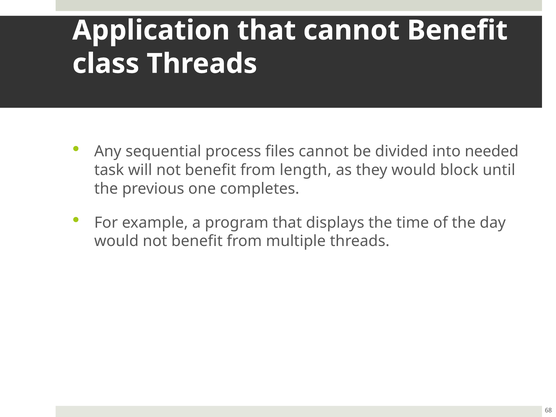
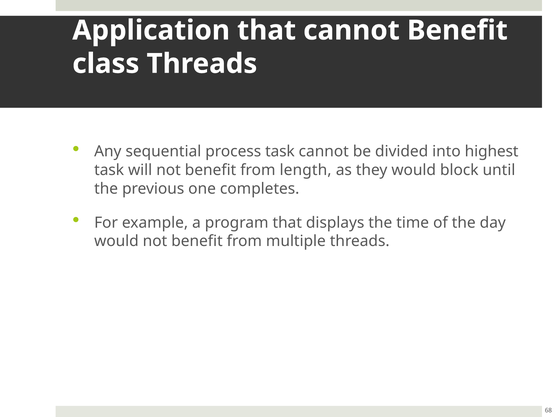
process files: files -> task
needed: needed -> highest
